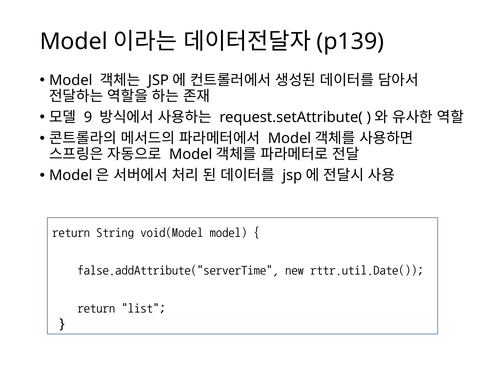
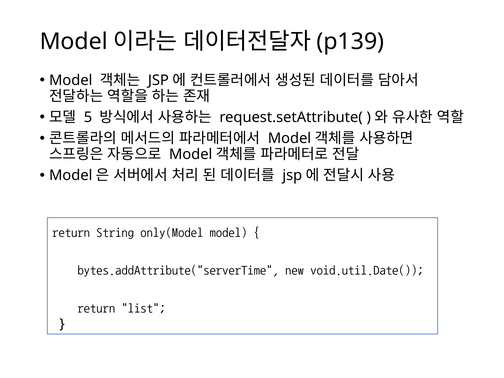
9: 9 -> 5
void(Model: void(Model -> only(Model
false.addAttribute("serverTime: false.addAttribute("serverTime -> bytes.addAttribute("serverTime
rttr.util.Date(: rttr.util.Date( -> void.util.Date(
